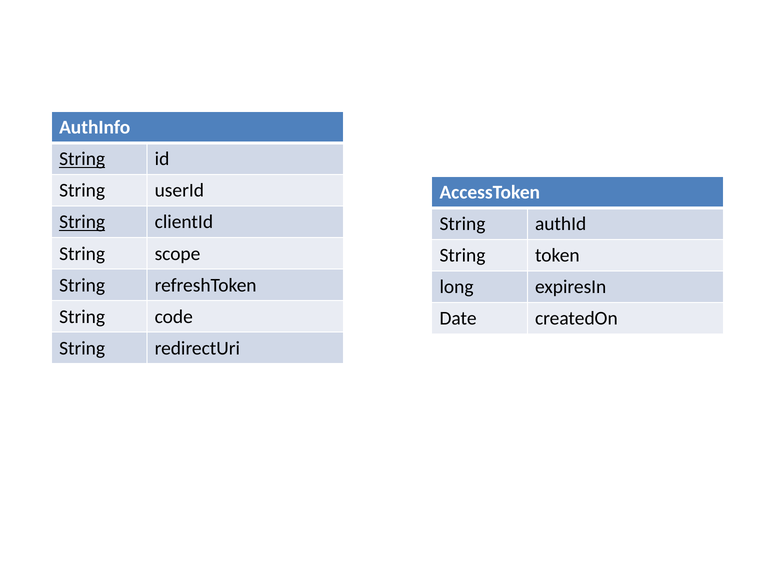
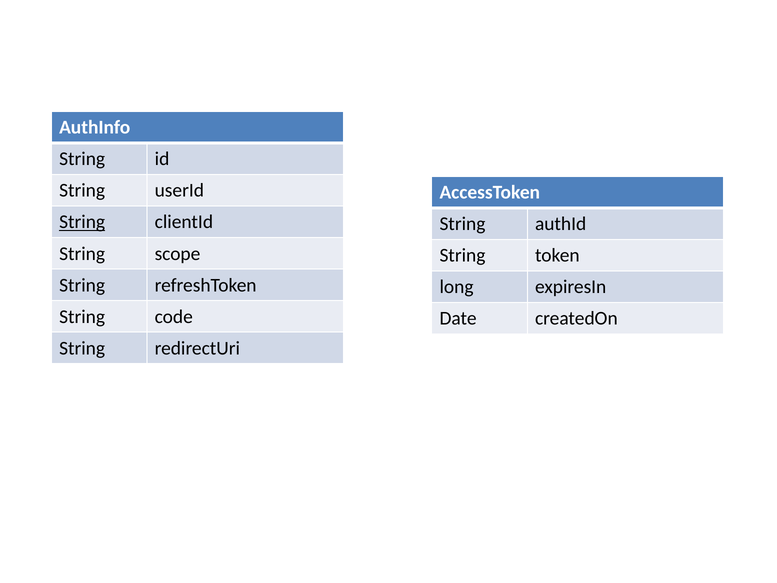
String at (82, 159) underline: present -> none
